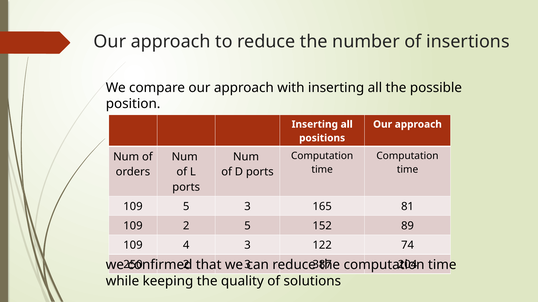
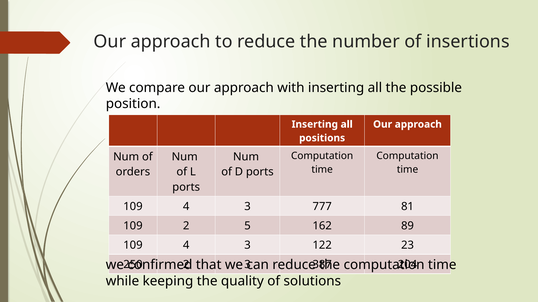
5 at (186, 207): 5 -> 4
165: 165 -> 777
152: 152 -> 162
74: 74 -> 23
